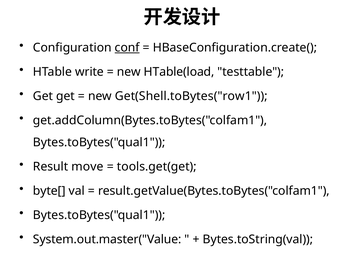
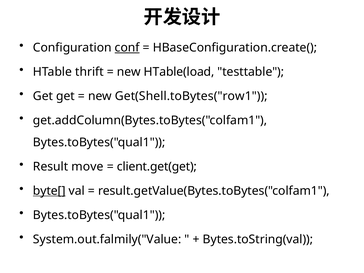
write: write -> thrift
tools.get(get: tools.get(get -> client.get(get
byte[ underline: none -> present
System.out.master("Value: System.out.master("Value -> System.out.falmily("Value
